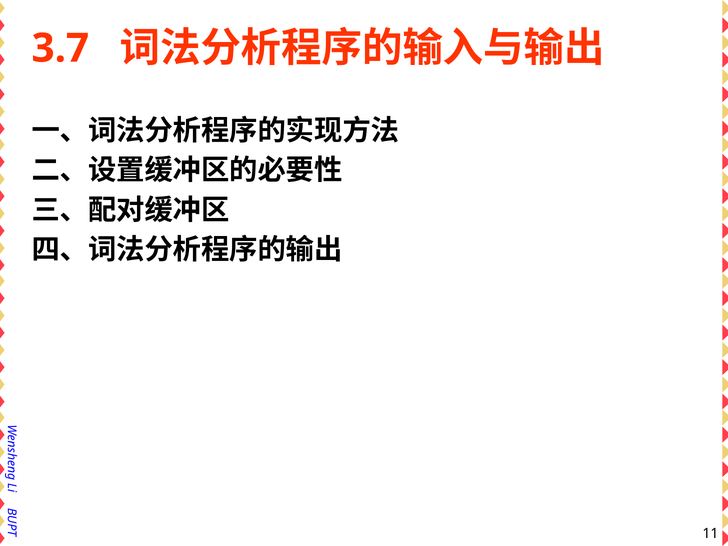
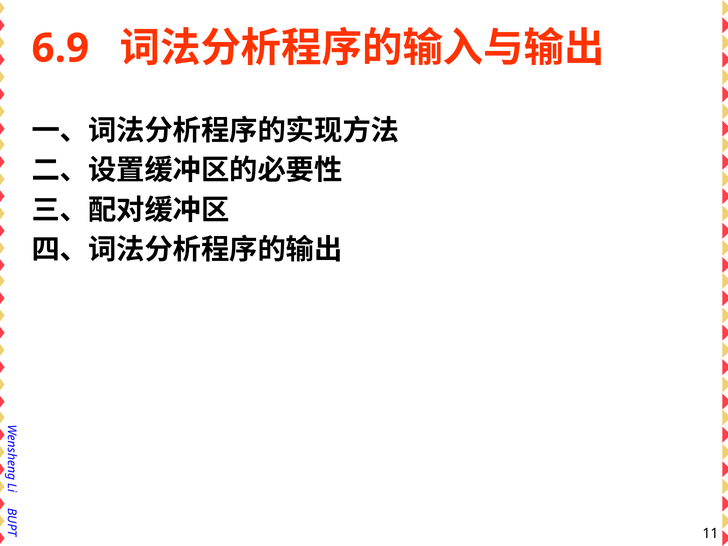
3.7: 3.7 -> 6.9
